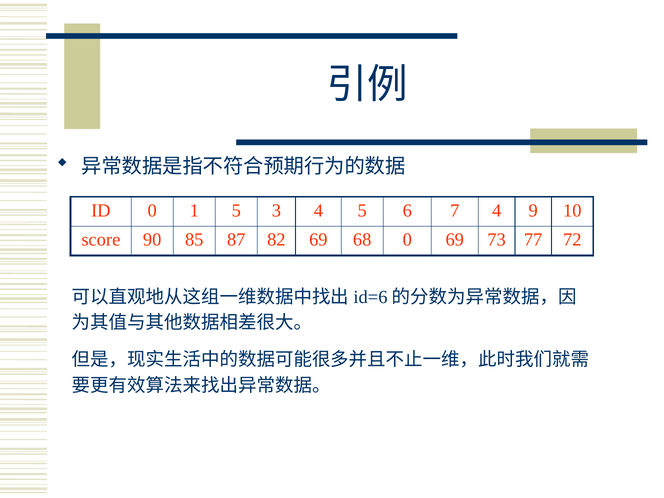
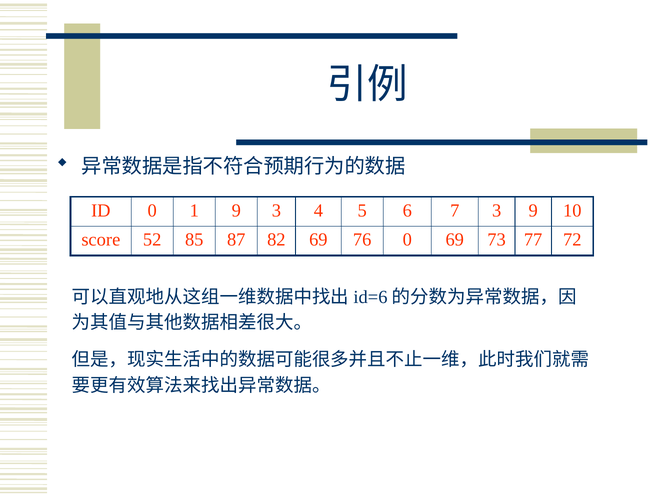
1 5: 5 -> 9
7 4: 4 -> 3
90: 90 -> 52
68: 68 -> 76
